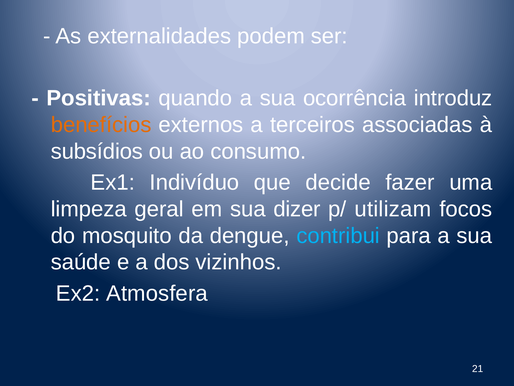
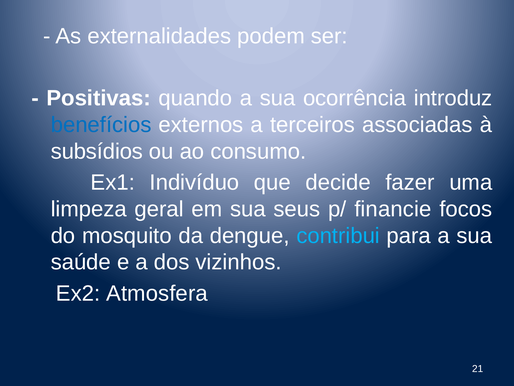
benefícios colour: orange -> blue
dizer: dizer -> seus
utilizam: utilizam -> financie
